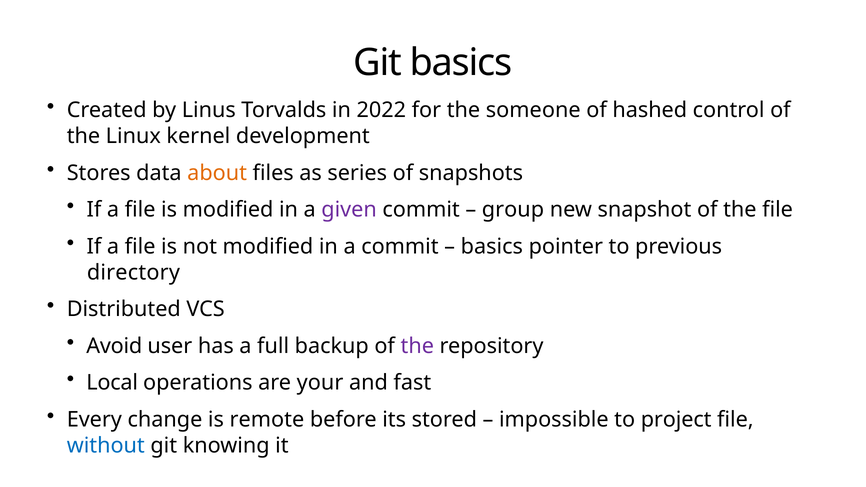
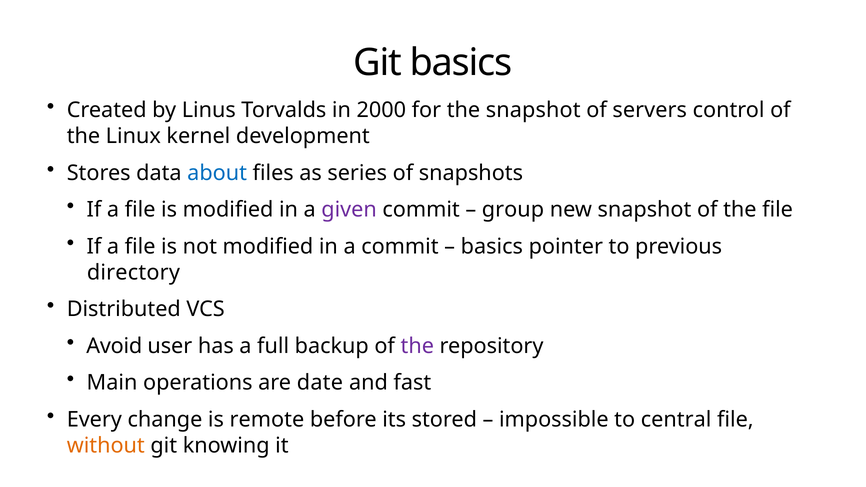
2022: 2022 -> 2000
the someone: someone -> snapshot
hashed: hashed -> servers
about colour: orange -> blue
Local: Local -> Main
your: your -> date
project: project -> central
without colour: blue -> orange
